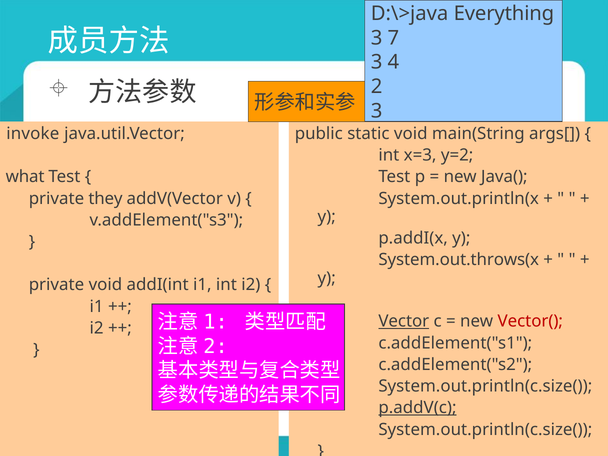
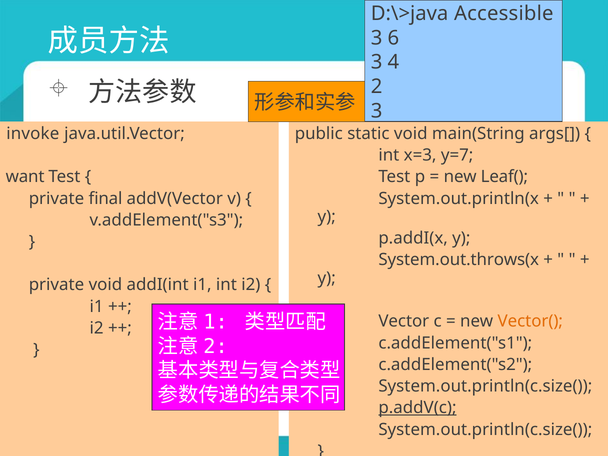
Everything: Everything -> Accessible
7: 7 -> 6
y=2: y=2 -> y=7
what: what -> want
Java(: Java( -> Leaf(
they: they -> final
Vector underline: present -> none
Vector( colour: red -> orange
